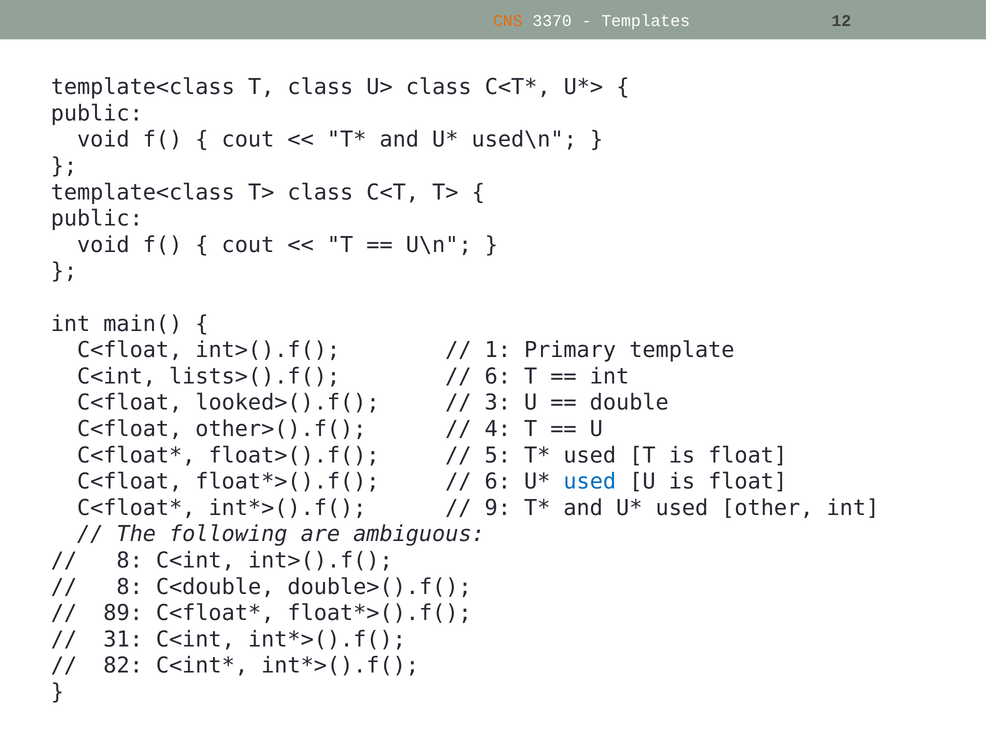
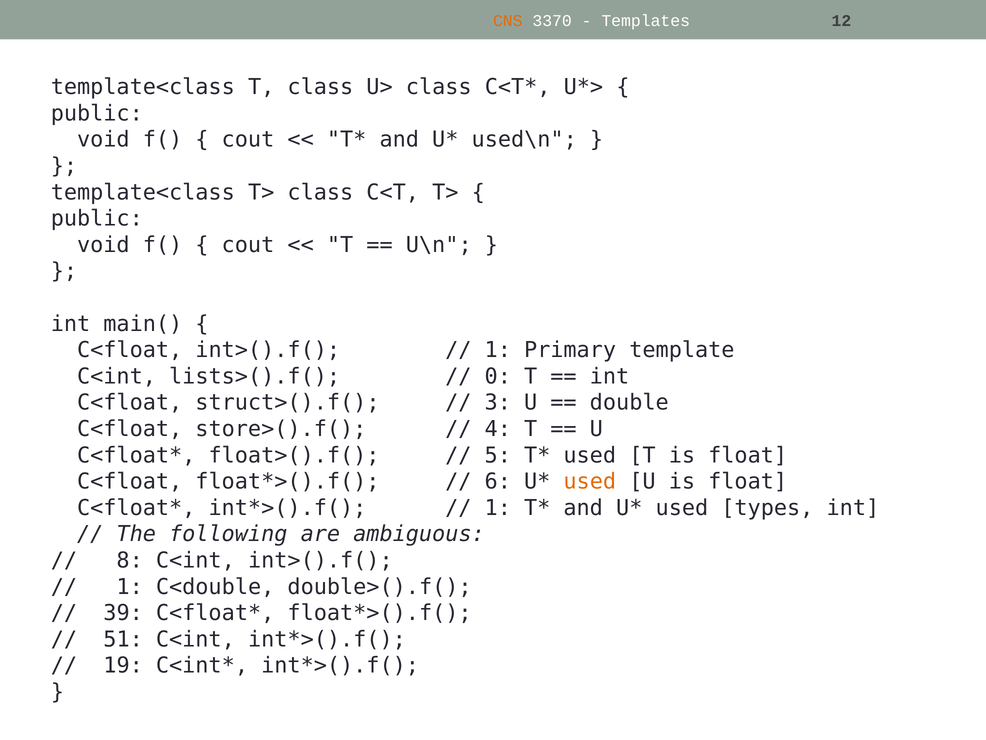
6 at (498, 376): 6 -> 0
looked>().f(: looked>().f( -> struct>().f(
other>().f(: other>().f( -> store>().f(
used at (590, 481) colour: blue -> orange
9 at (498, 508): 9 -> 1
other: other -> types
8 at (130, 586): 8 -> 1
89: 89 -> 39
31: 31 -> 51
82: 82 -> 19
